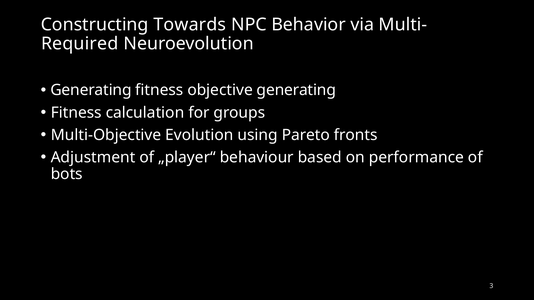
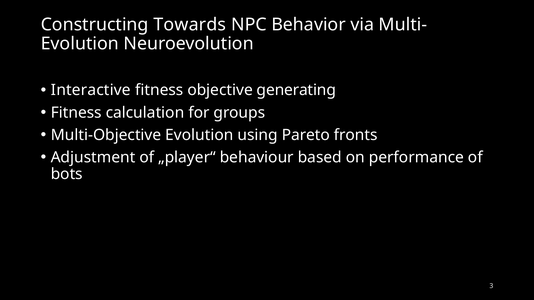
Required at (80, 44): Required -> Evolution
Generating at (91, 90): Generating -> Interactive
